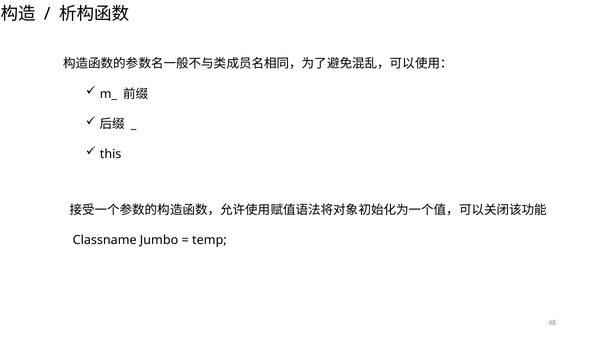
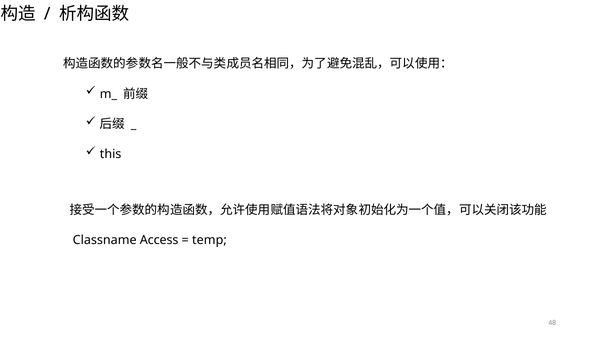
Jumbo: Jumbo -> Access
